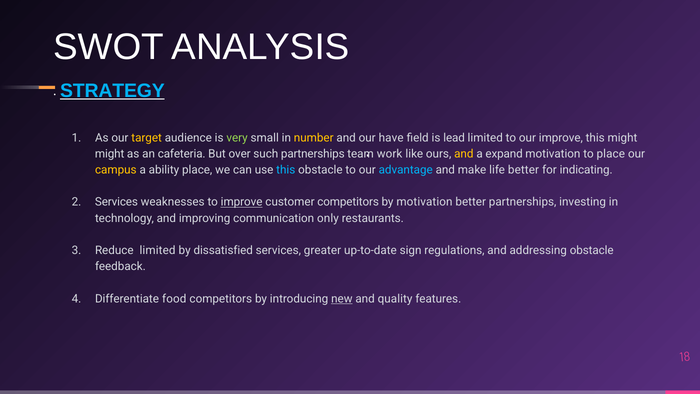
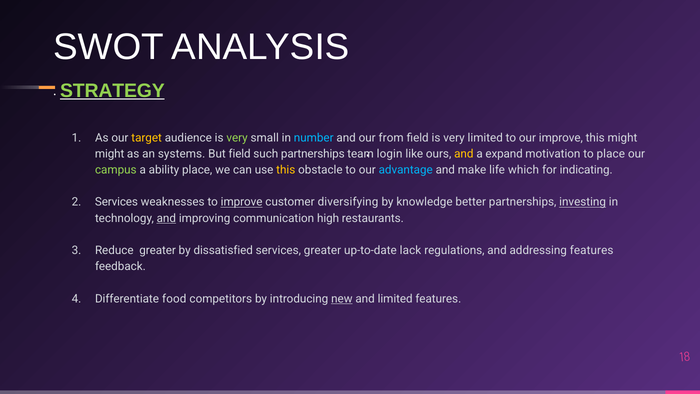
STRATEGY colour: light blue -> light green
number colour: yellow -> light blue
have: have -> from
field is lead: lead -> very
cafeteria: cafeteria -> systems
But over: over -> field
work: work -> login
campus colour: yellow -> light green
this at (286, 170) colour: light blue -> yellow
life better: better -> which
customer competitors: competitors -> diversifying
by motivation: motivation -> knowledge
investing underline: none -> present
and at (166, 218) underline: none -> present
only: only -> high
Reduce limited: limited -> greater
sign: sign -> lack
addressing obstacle: obstacle -> features
and quality: quality -> limited
